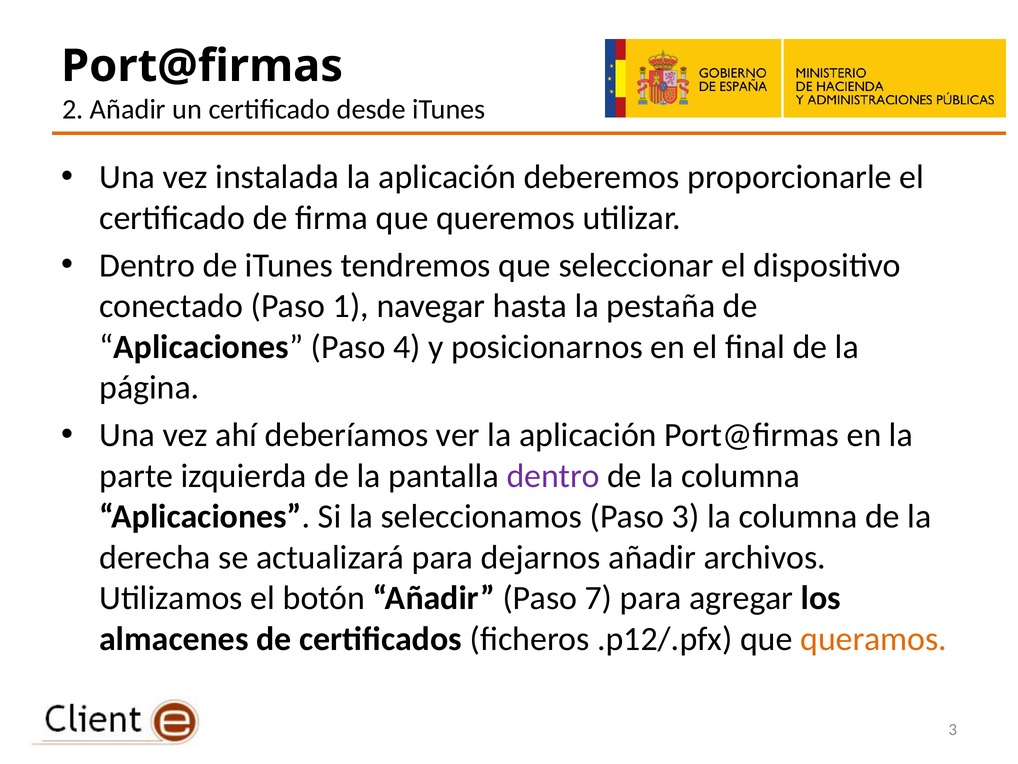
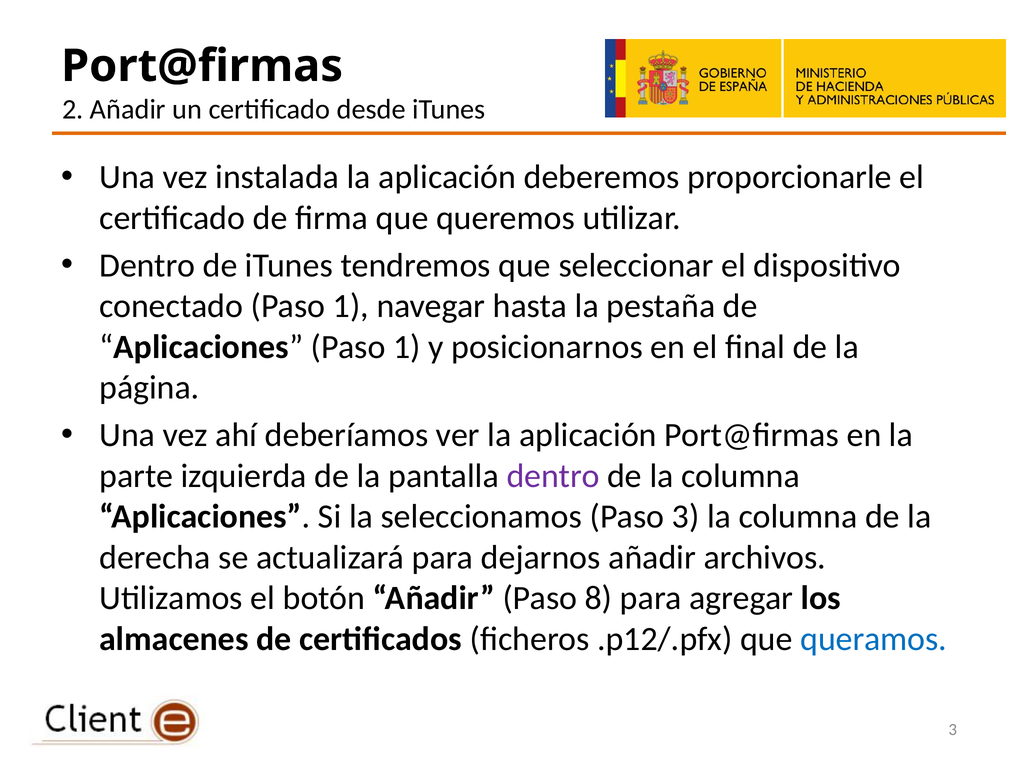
Aplicaciones Paso 4: 4 -> 1
7: 7 -> 8
queramos colour: orange -> blue
